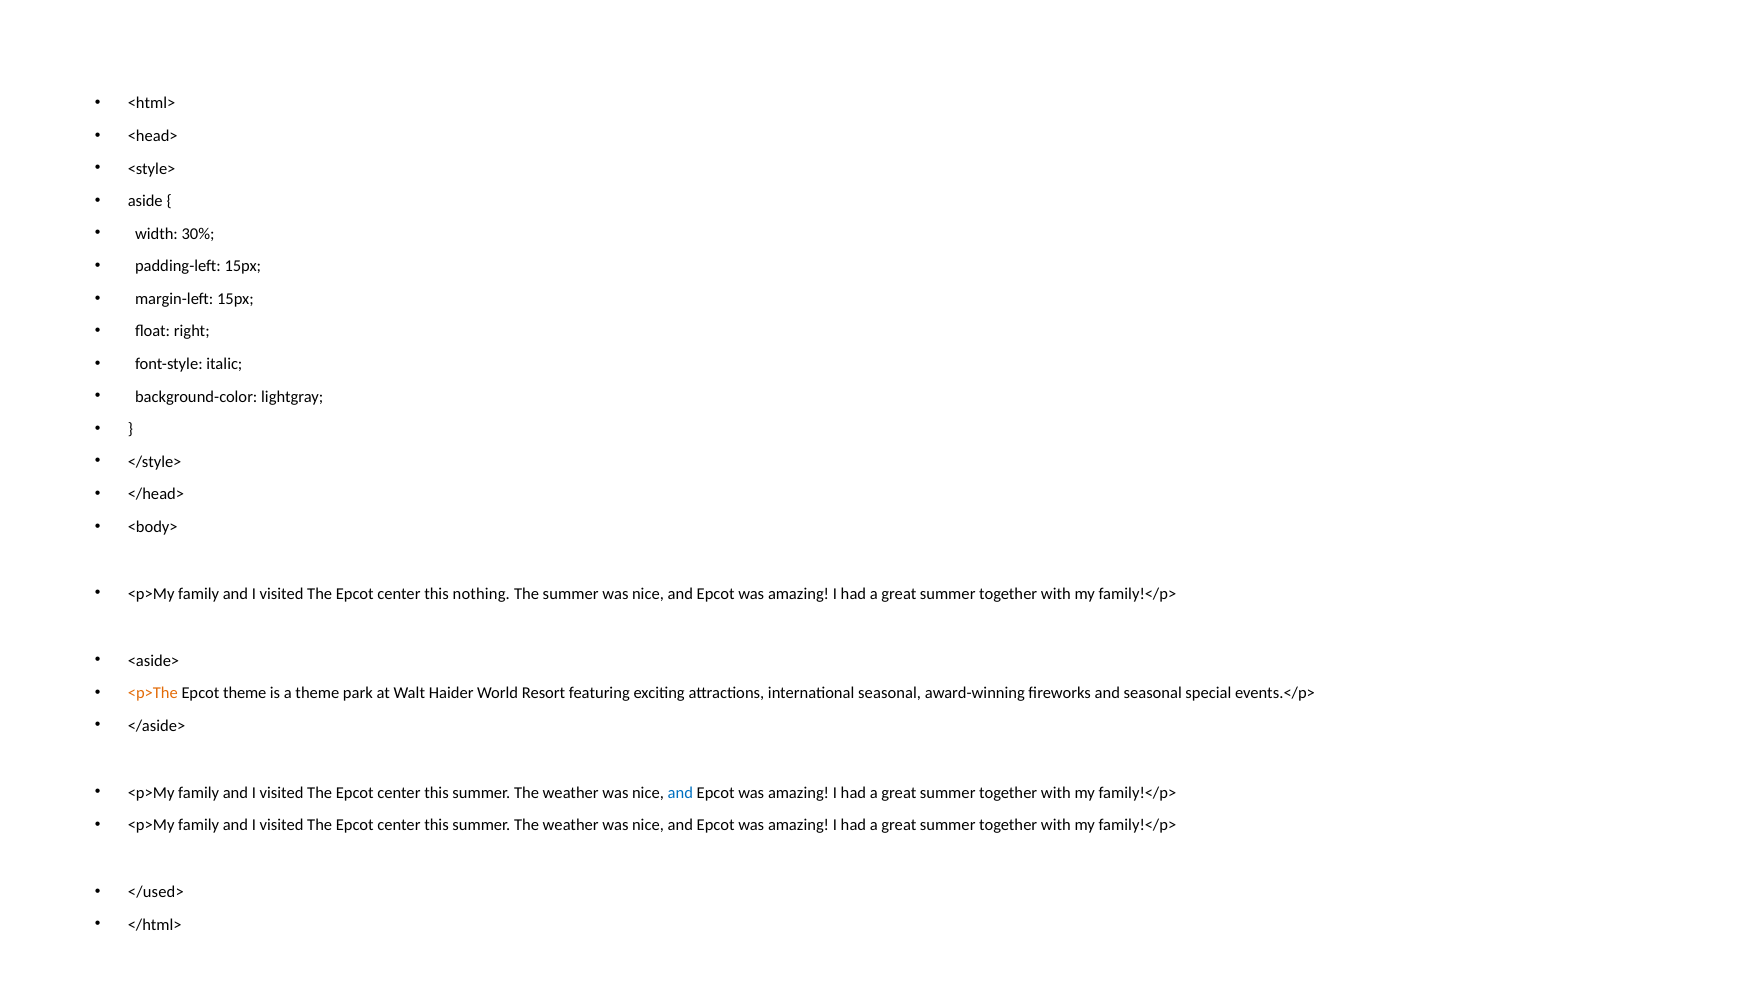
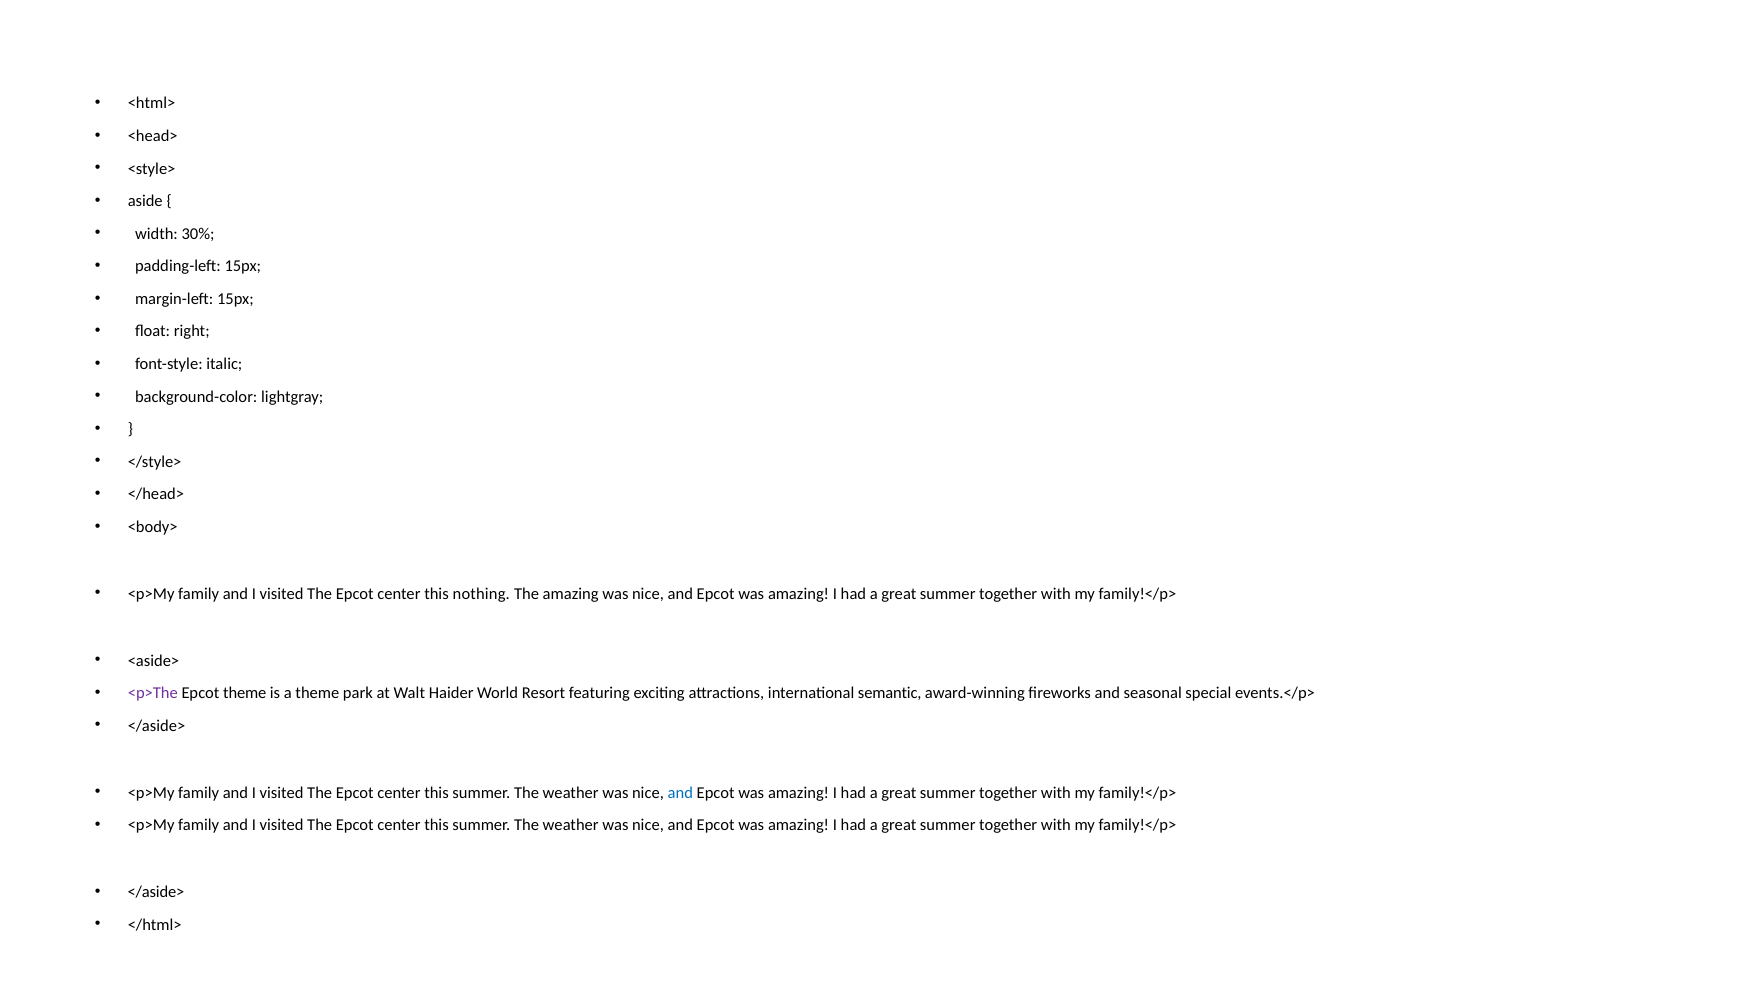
The summer: summer -> amazing
<p>The colour: orange -> purple
international seasonal: seasonal -> semantic
</used> at (156, 892): </used> -> </aside>
